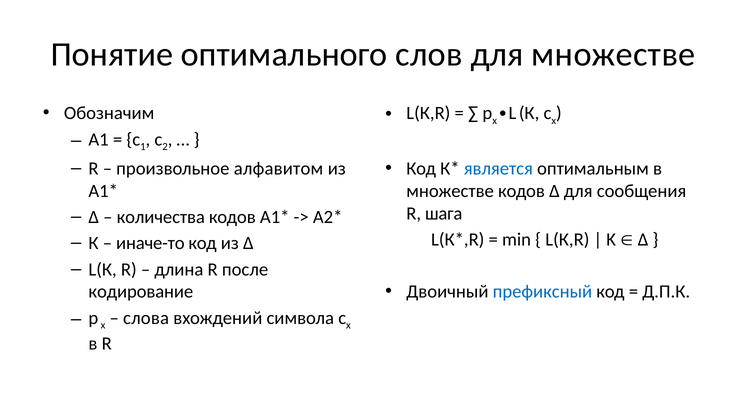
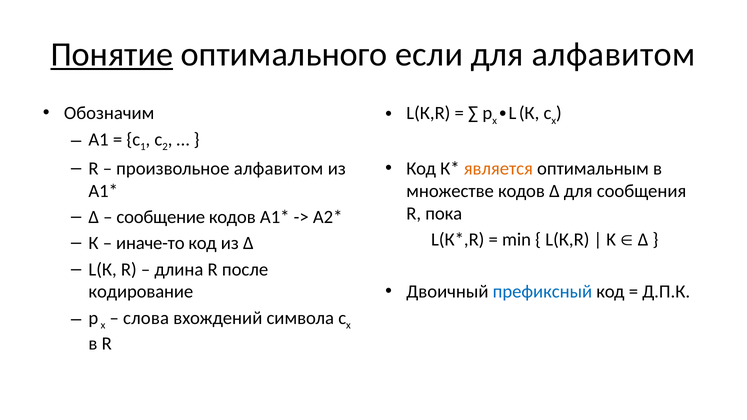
Понятие underline: none -> present
слов: слов -> если
для множестве: множестве -> алфавитом
является colour: blue -> orange
шага: шага -> пока
количества: количества -> сообщение
